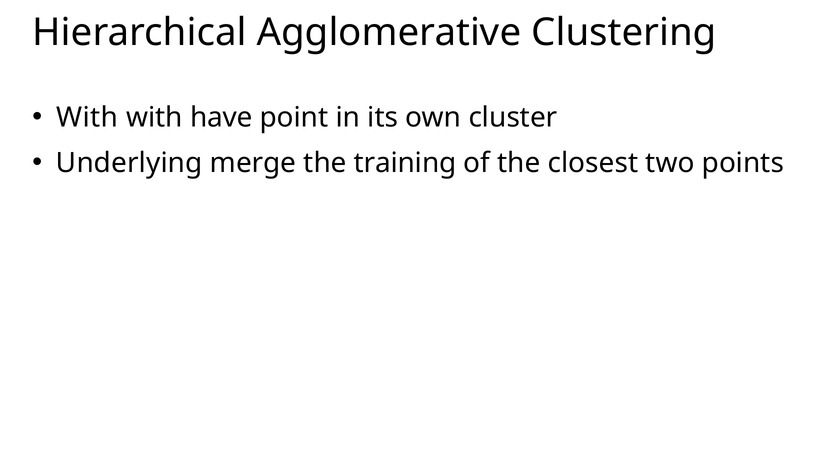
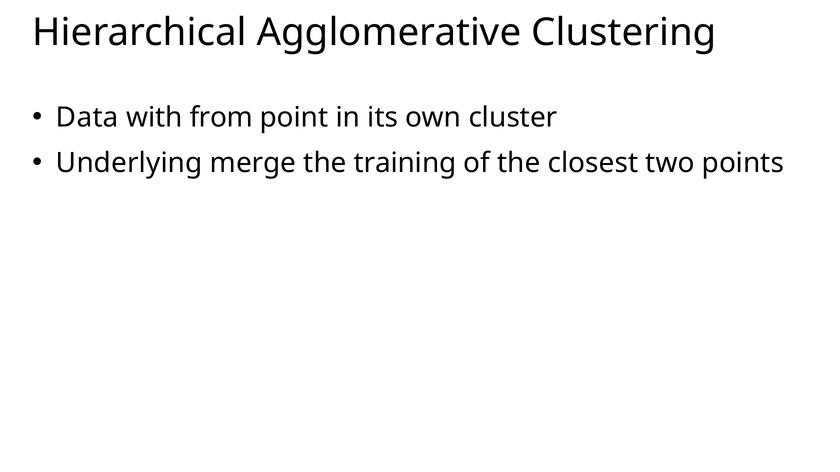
With at (87, 118): With -> Data
have: have -> from
